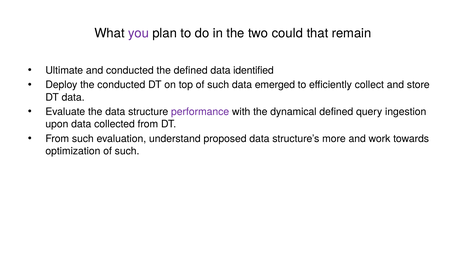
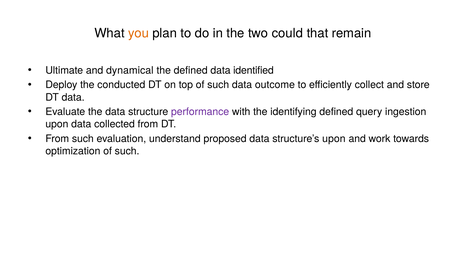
you colour: purple -> orange
and conducted: conducted -> dynamical
emerged: emerged -> outcome
dynamical: dynamical -> identifying
structure’s more: more -> upon
